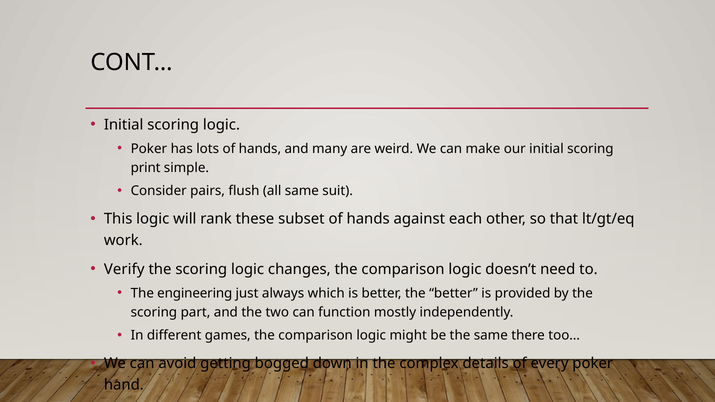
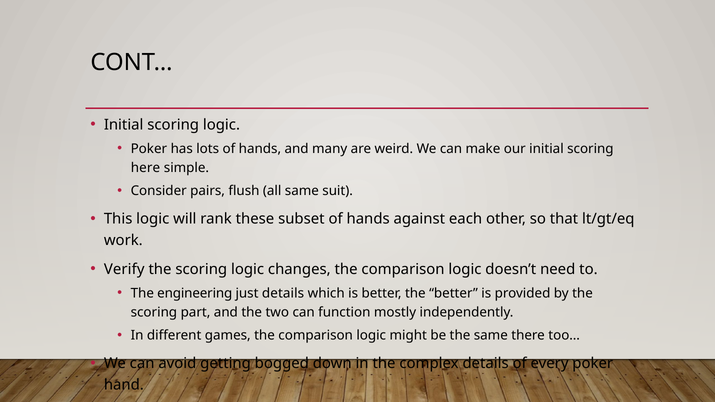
print: print -> here
just always: always -> details
